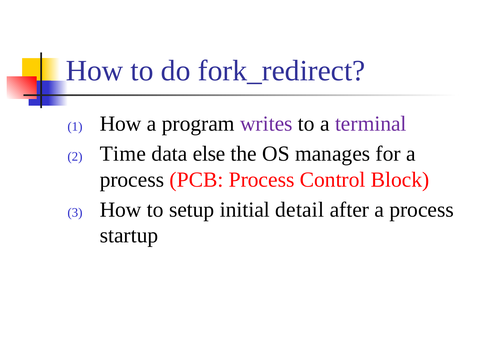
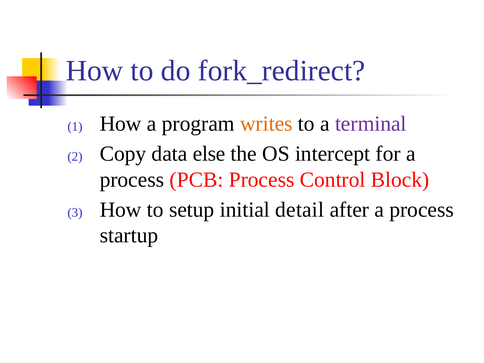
writes colour: purple -> orange
Time: Time -> Copy
manages: manages -> intercept
